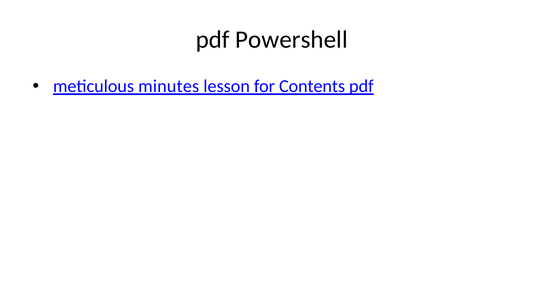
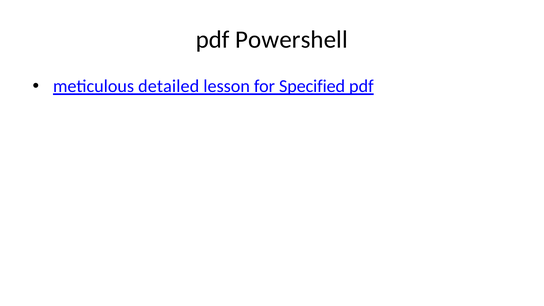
minutes: minutes -> detailed
Contents: Contents -> Specified
